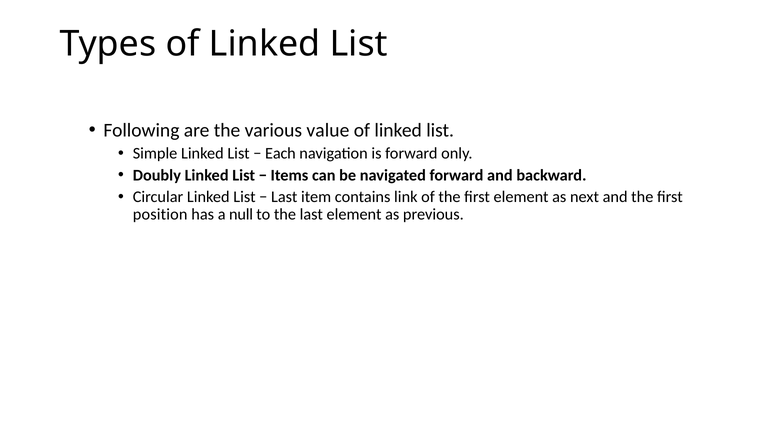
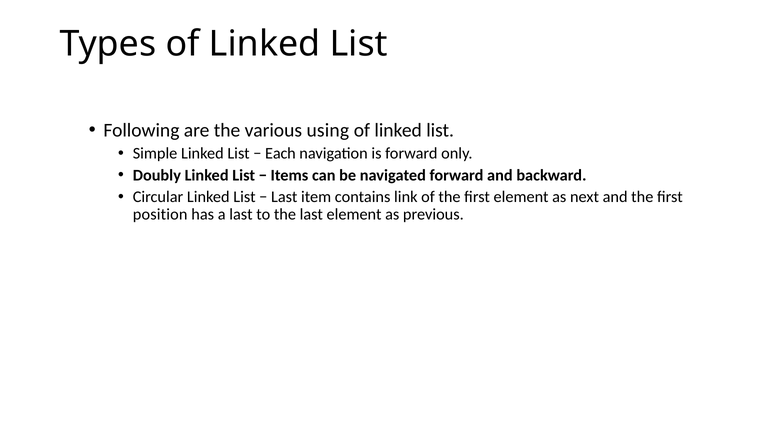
value: value -> using
a null: null -> last
